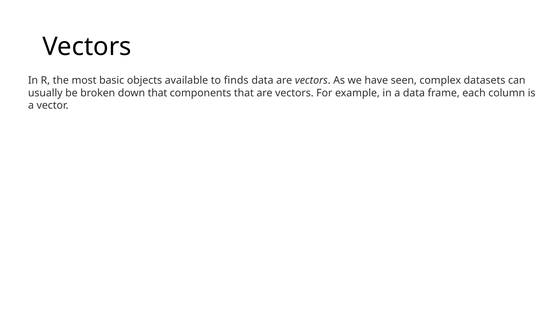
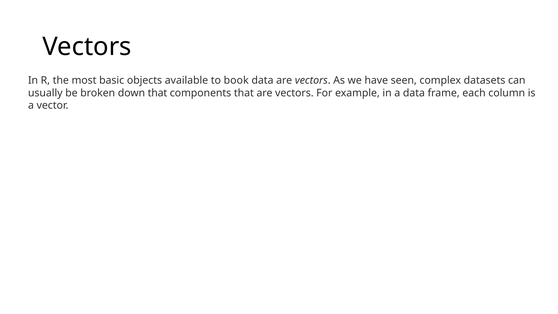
finds: finds -> book
